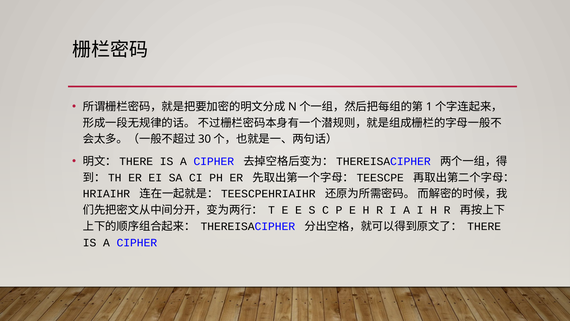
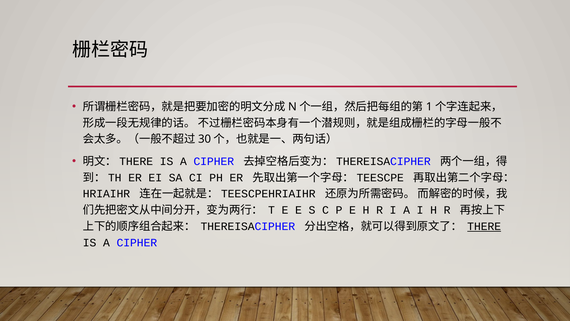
THERE underline: none -> present
